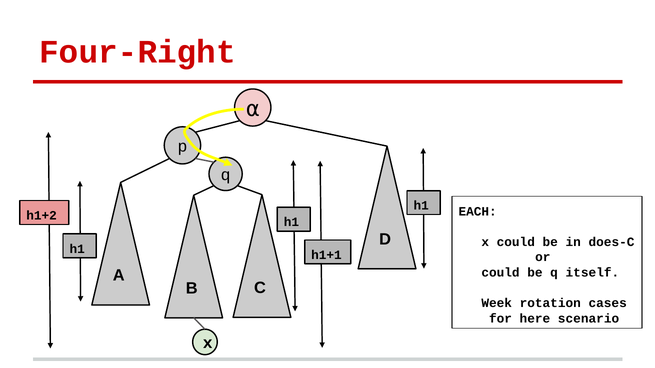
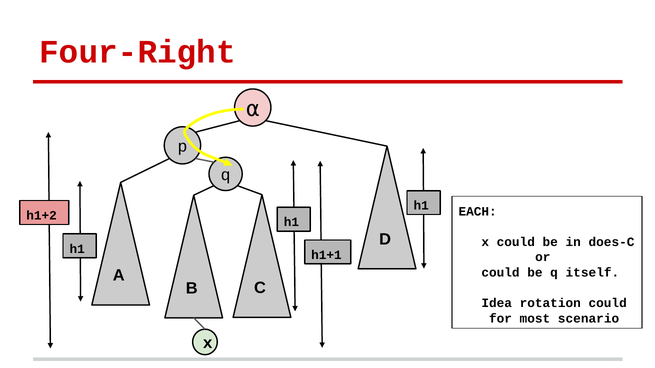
Week: Week -> Idea
rotation cases: cases -> could
here: here -> most
